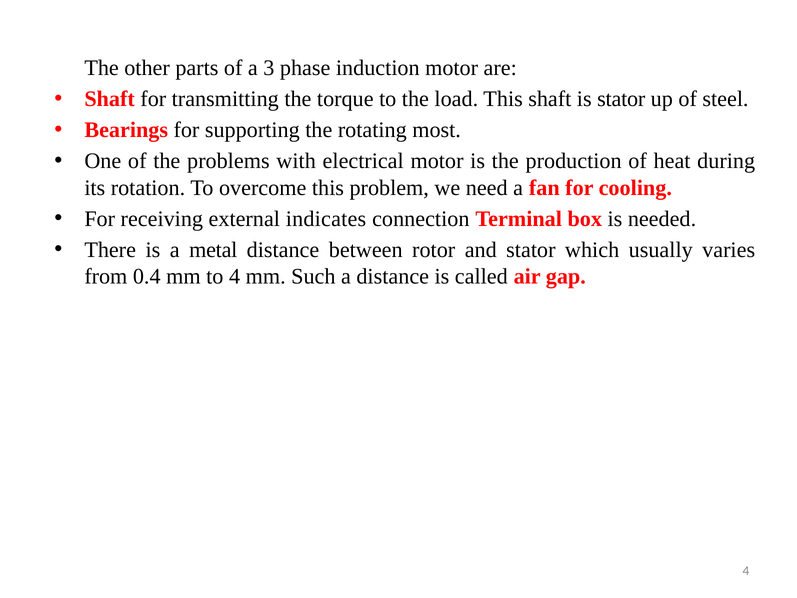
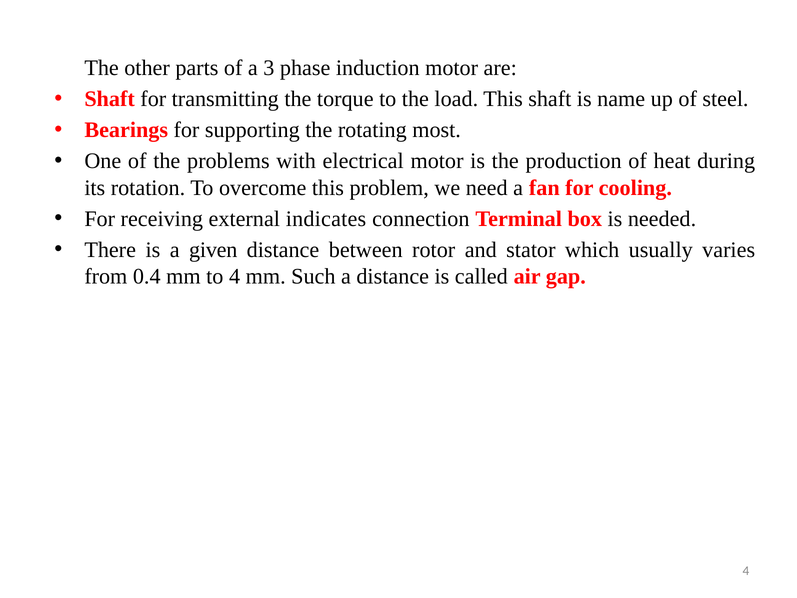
is stator: stator -> name
metal: metal -> given
